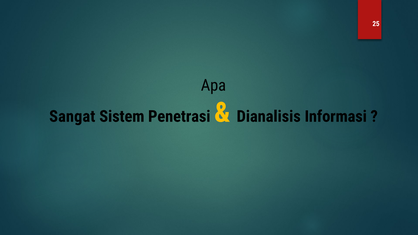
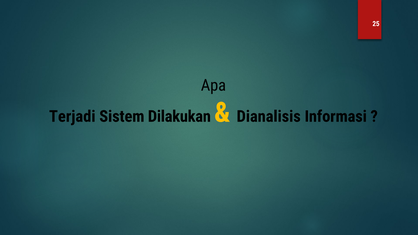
Sangat: Sangat -> Terjadi
Penetrasi: Penetrasi -> Dilakukan
